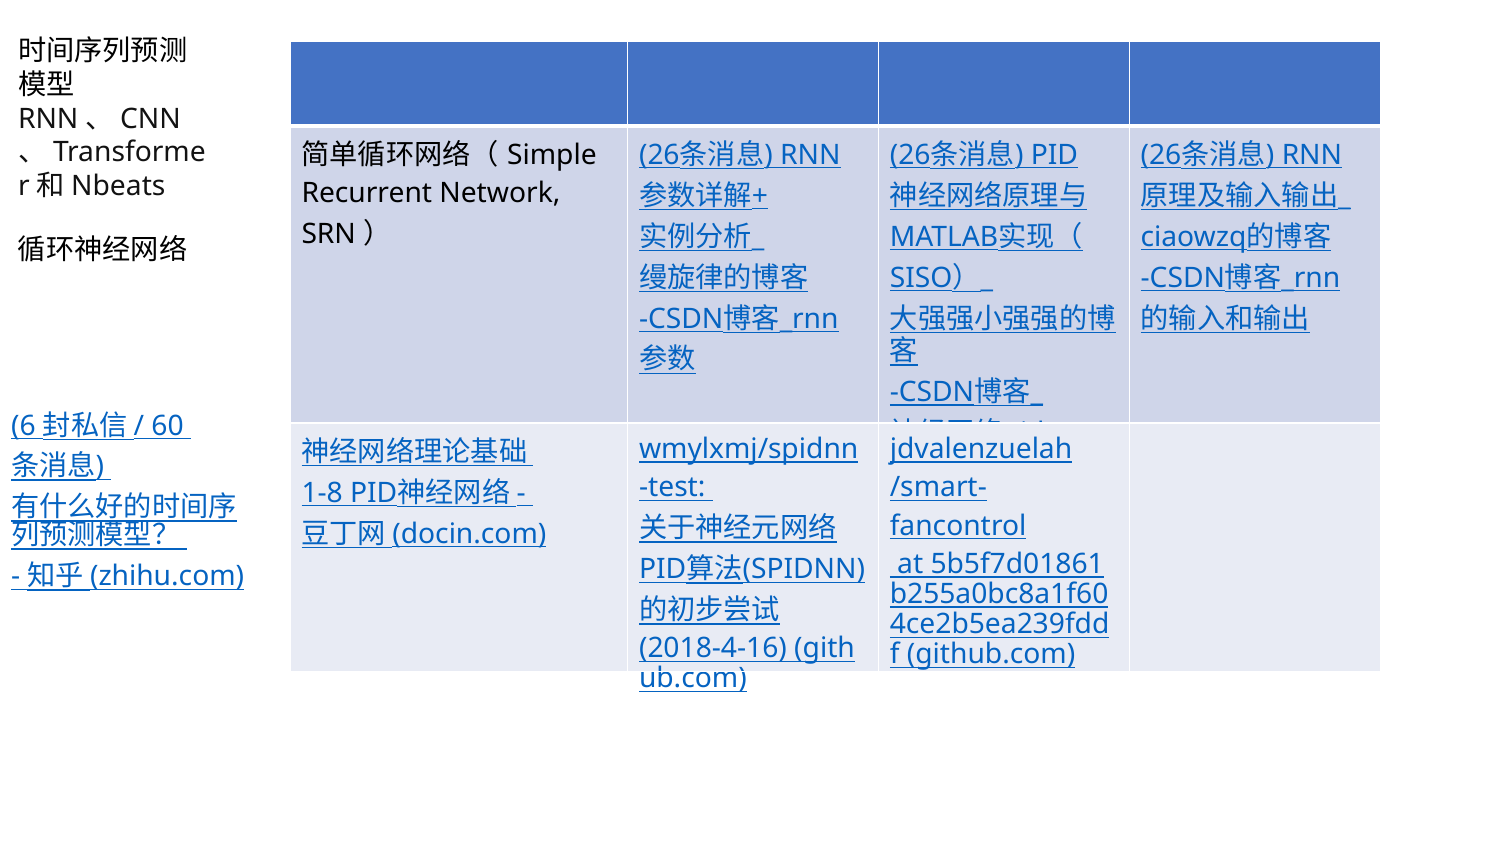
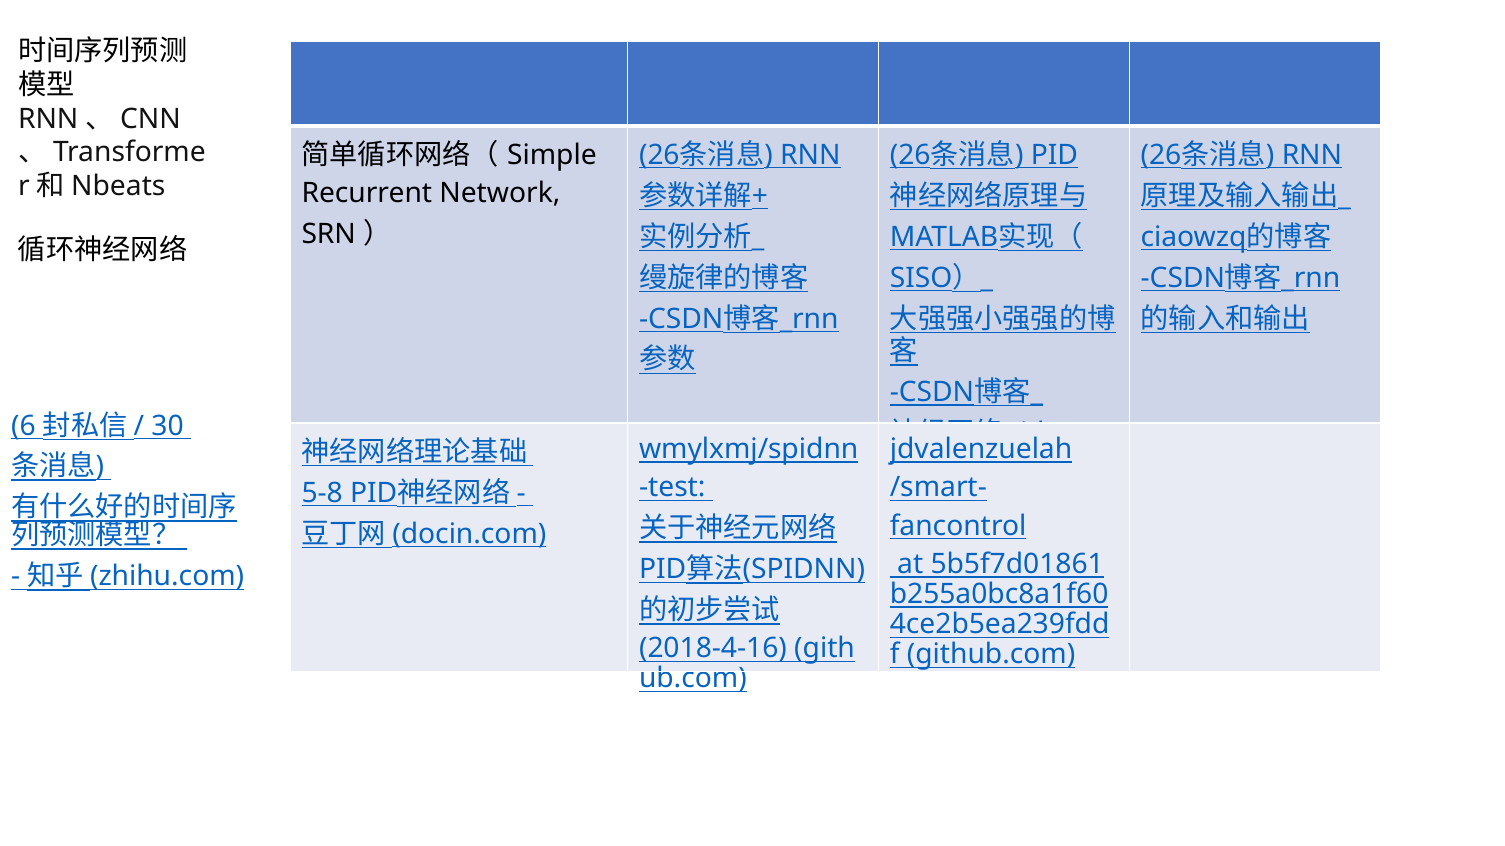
60: 60 -> 30
1-8: 1-8 -> 5-8
